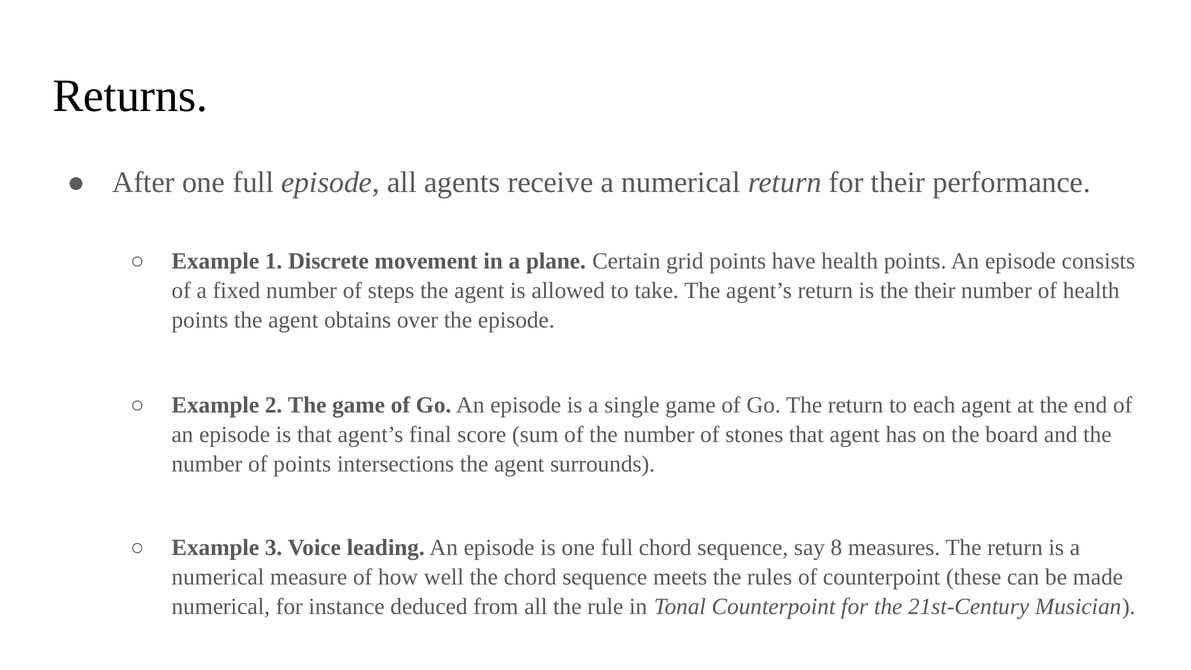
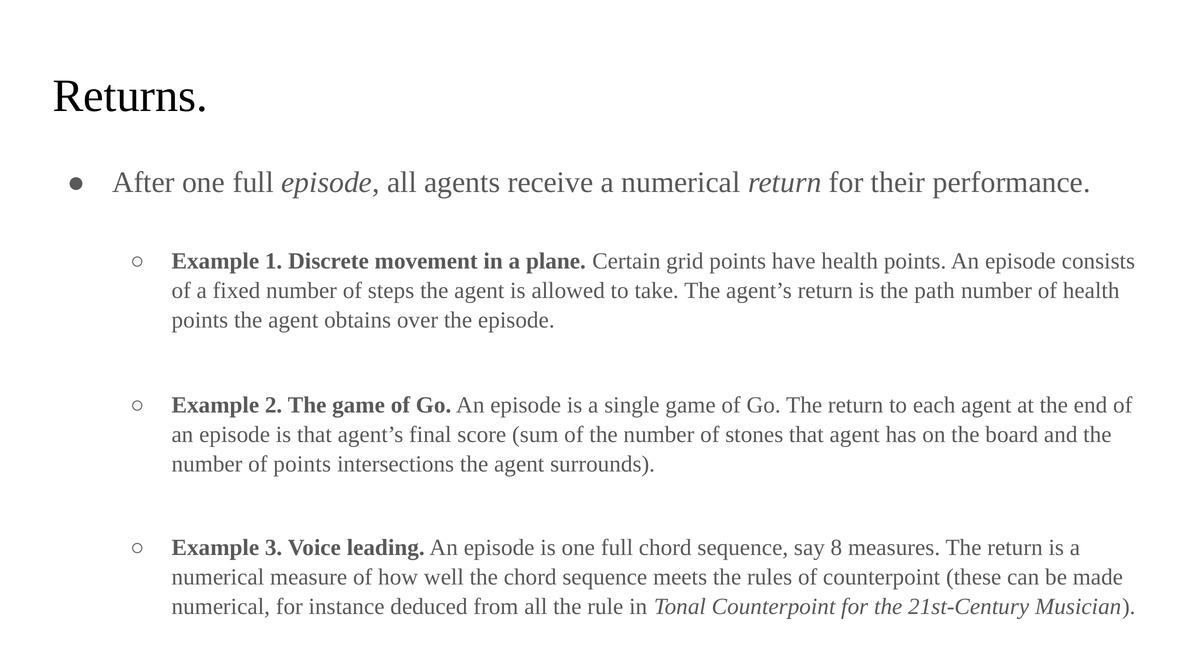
the their: their -> path
